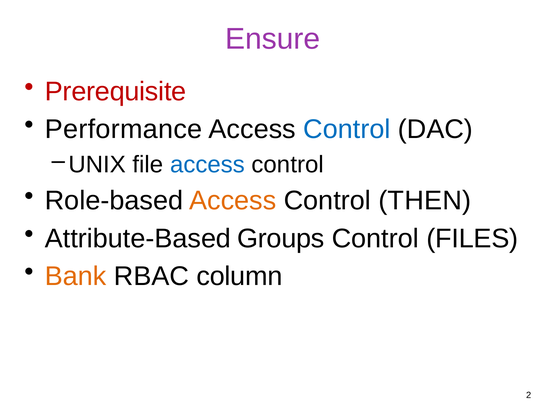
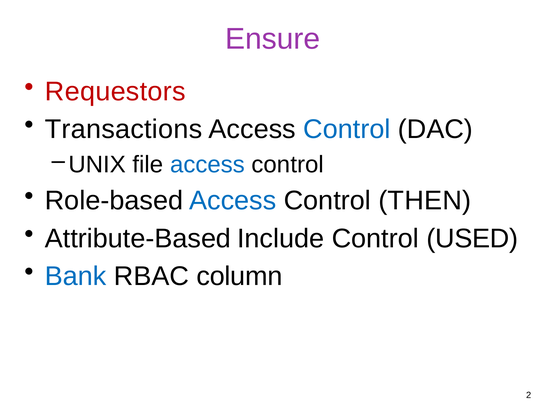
Prerequisite: Prerequisite -> Requestors
Performance: Performance -> Transactions
Access at (233, 201) colour: orange -> blue
Groups: Groups -> Include
FILES: FILES -> USED
Bank colour: orange -> blue
